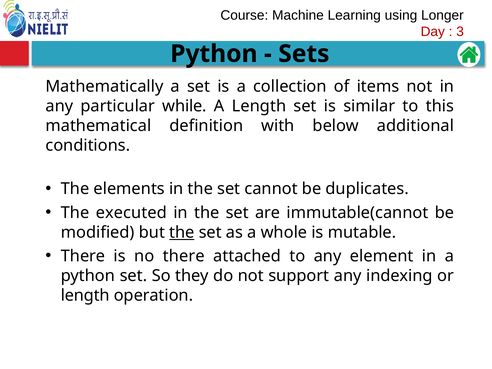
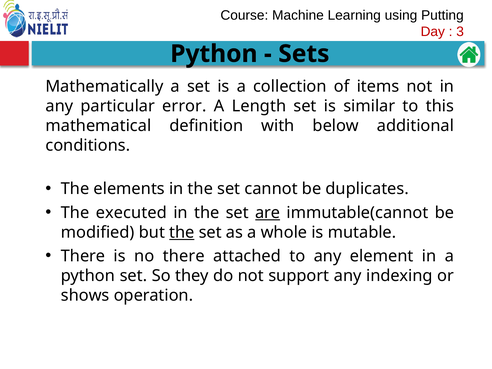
Longer: Longer -> Putting
while: while -> error
are underline: none -> present
length at (85, 296): length -> shows
